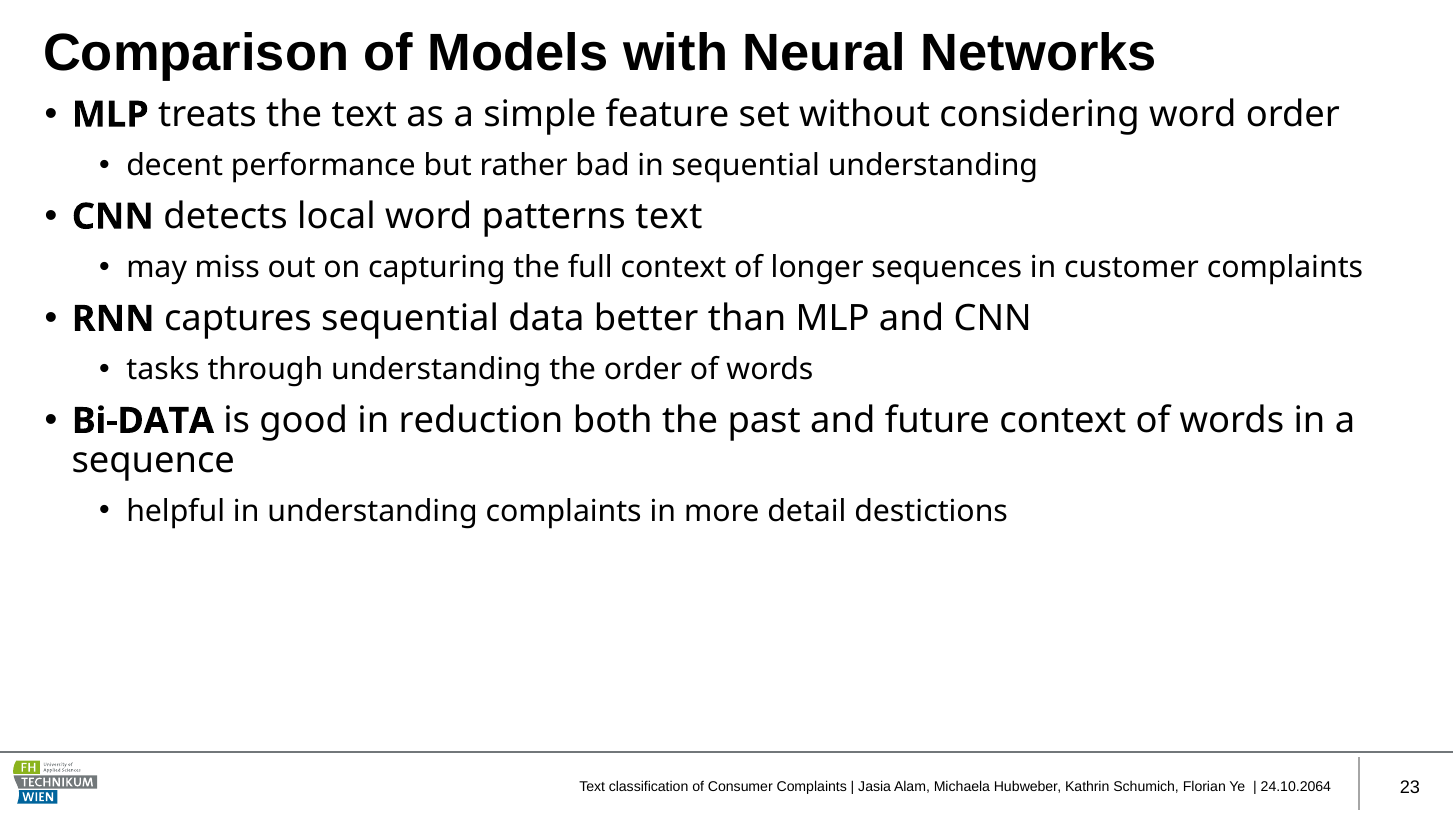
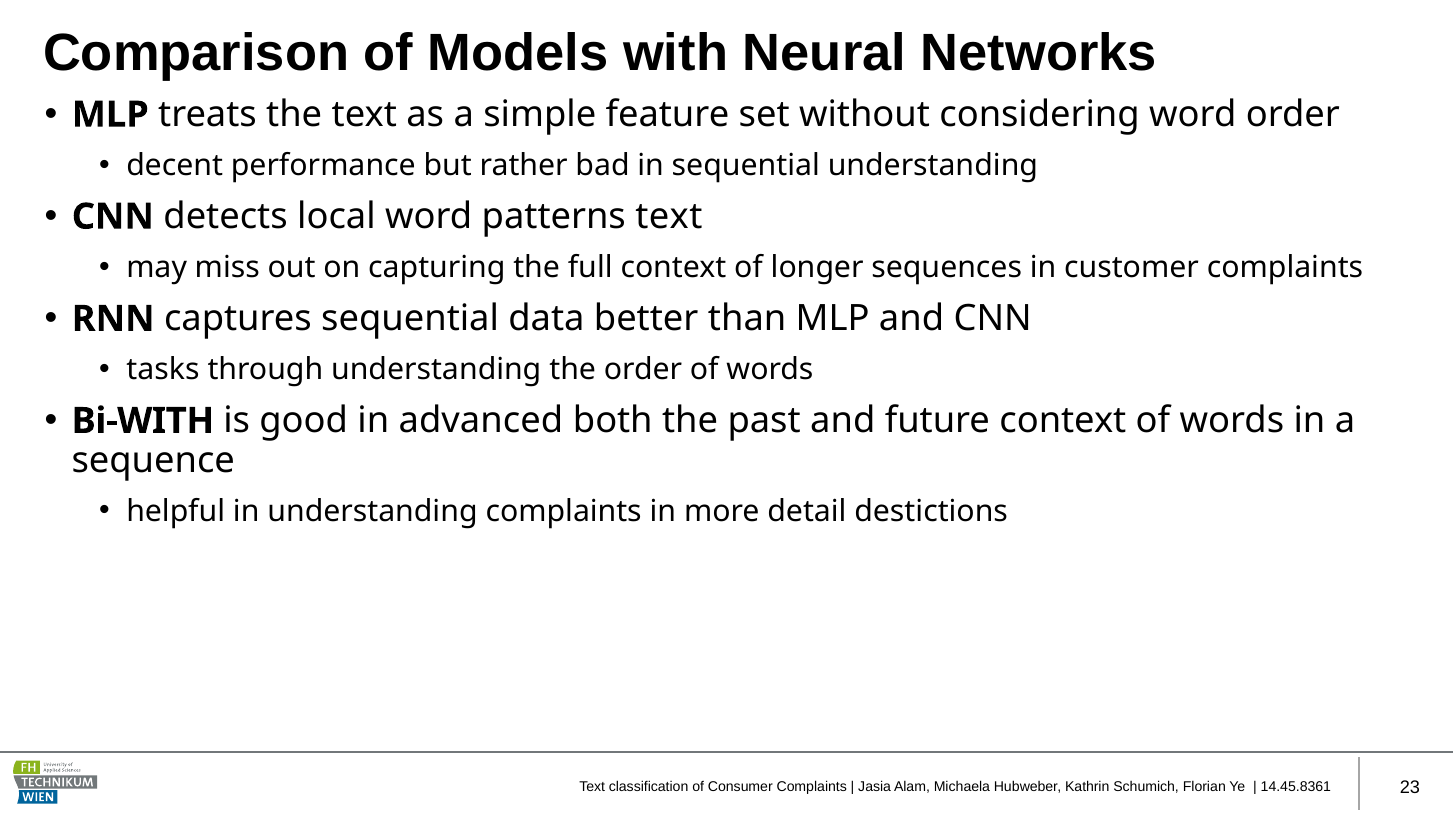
Bi-DATA: Bi-DATA -> Bi-WITH
reduction: reduction -> advanced
24.10.2064: 24.10.2064 -> 14.45.8361
